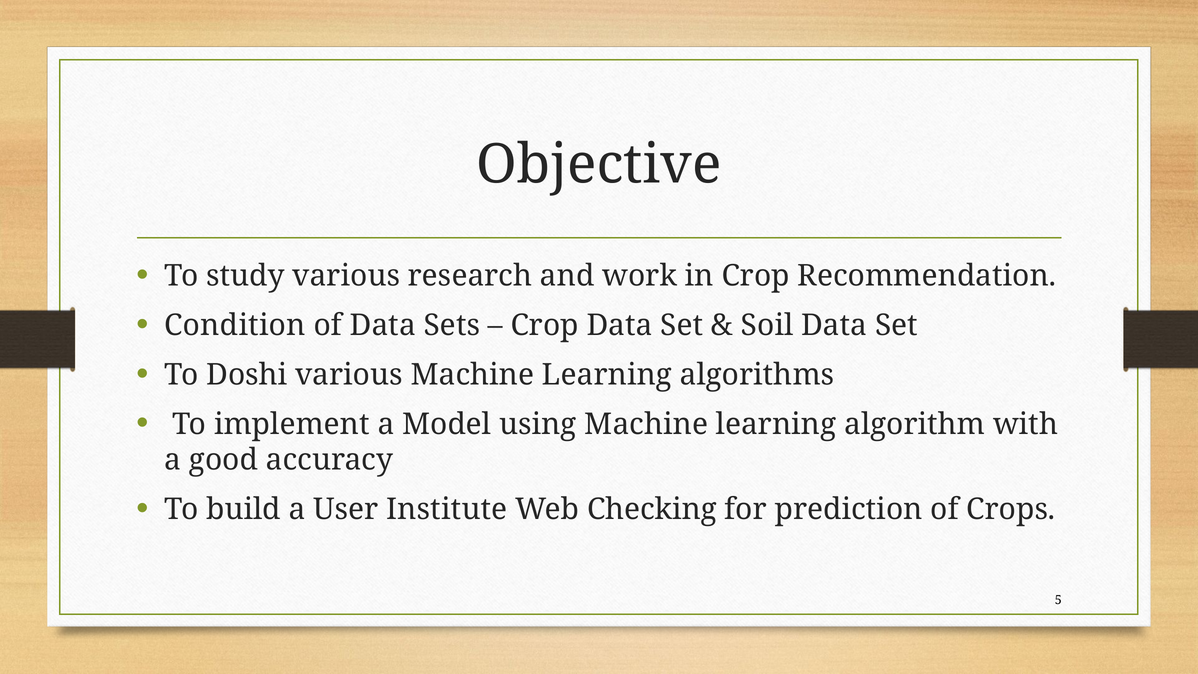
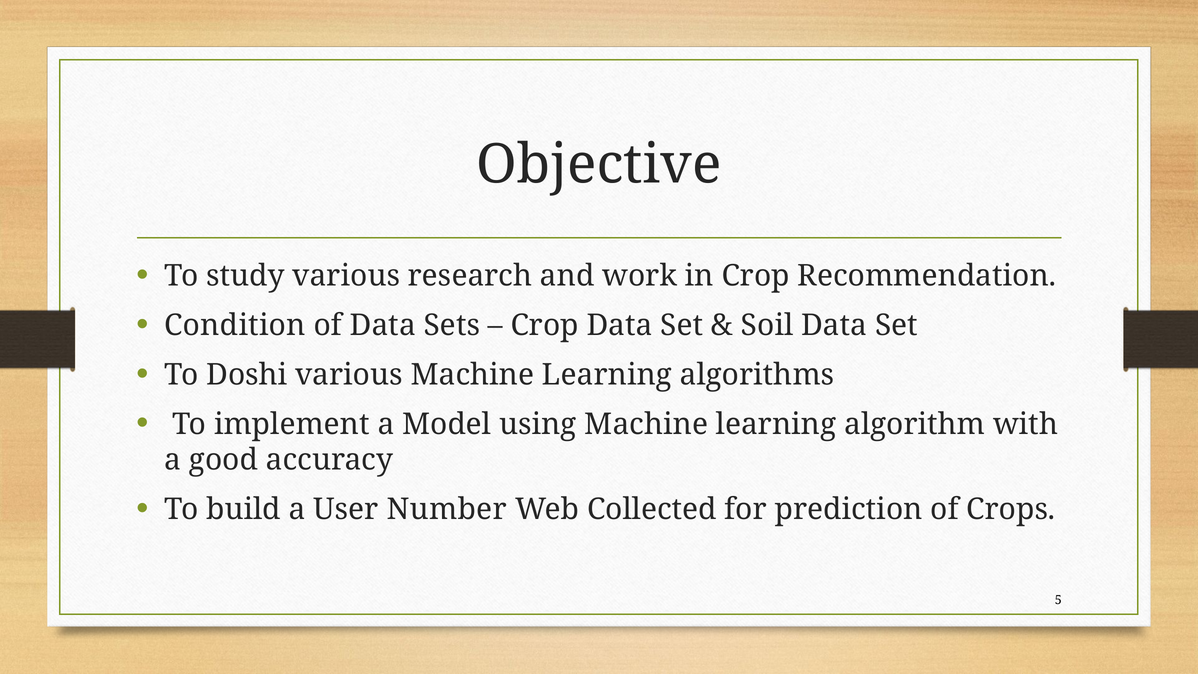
Institute: Institute -> Number
Checking: Checking -> Collected
